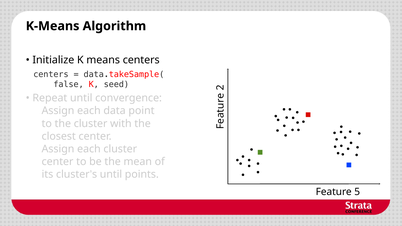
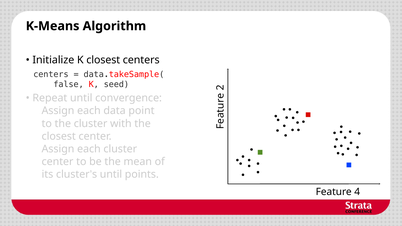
K means: means -> closest
5: 5 -> 4
